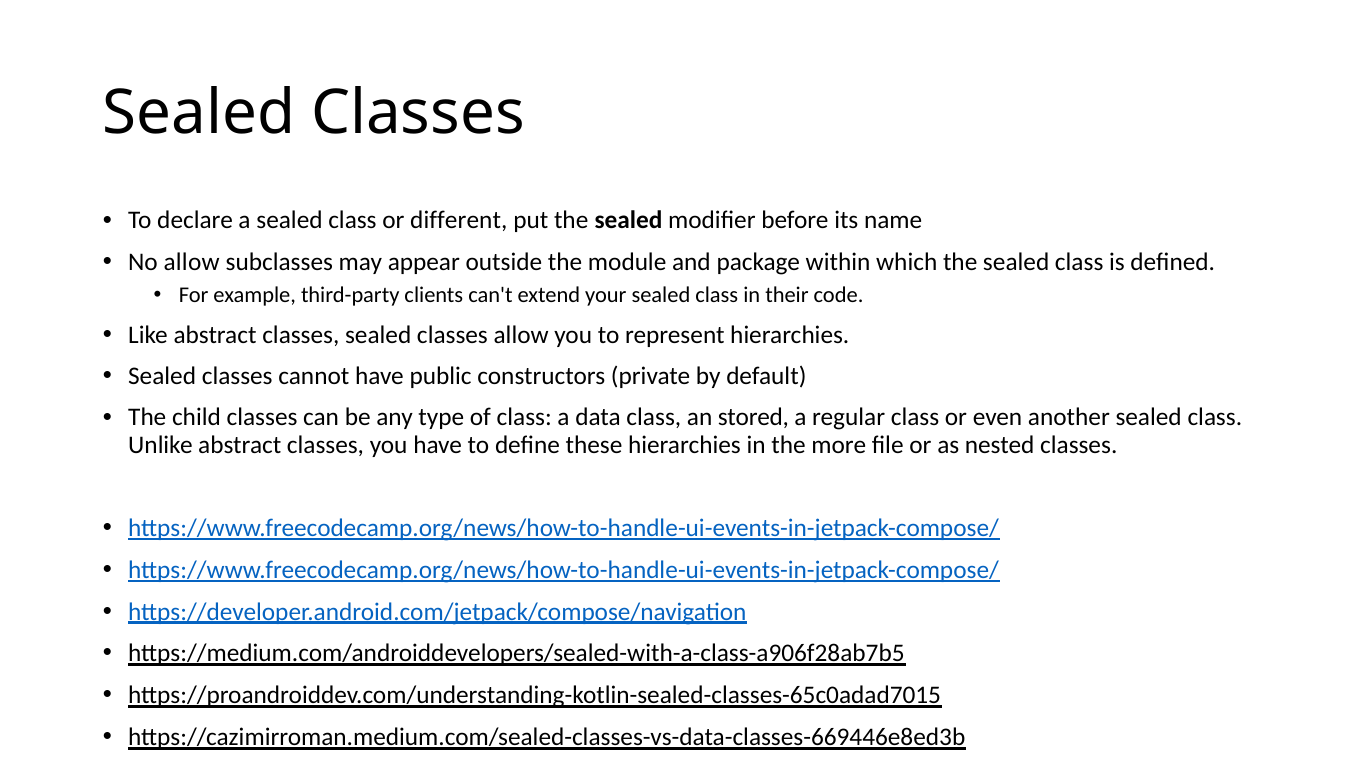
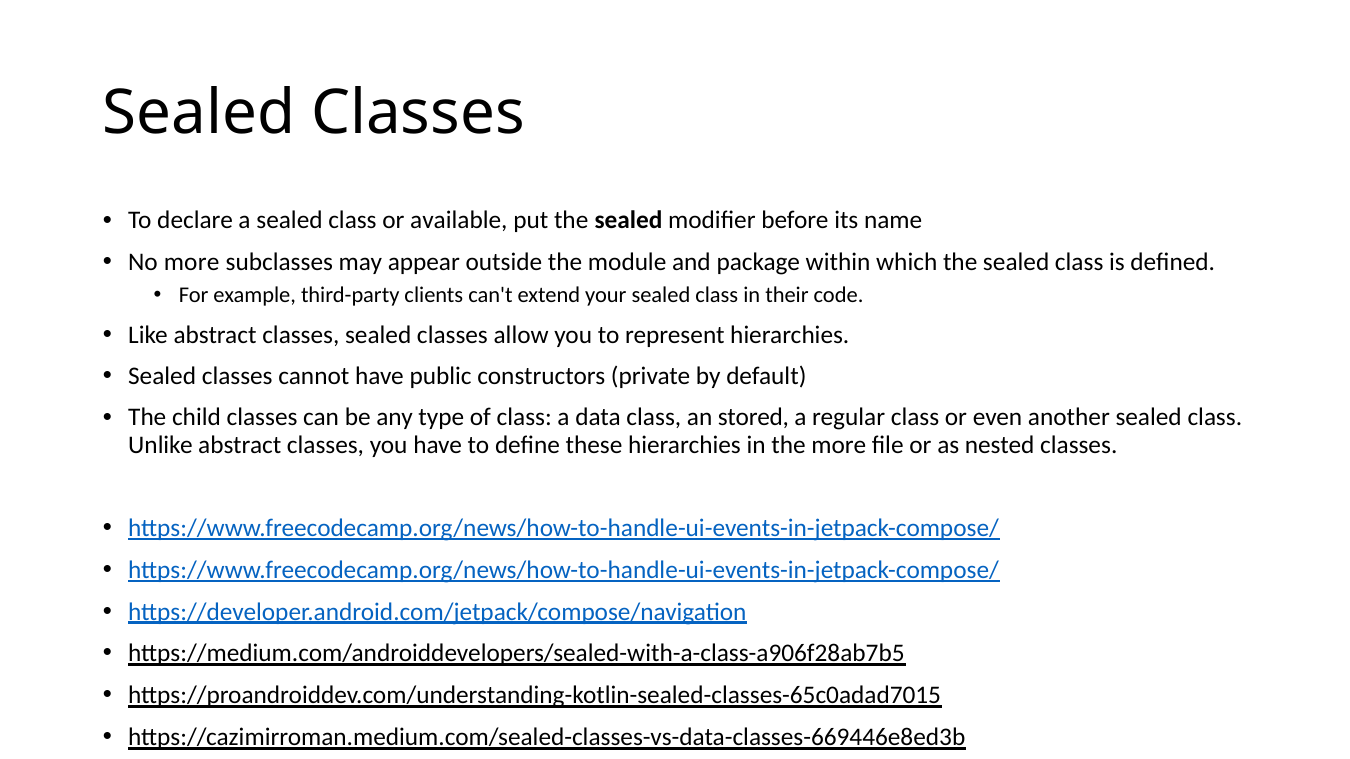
different: different -> available
No allow: allow -> more
